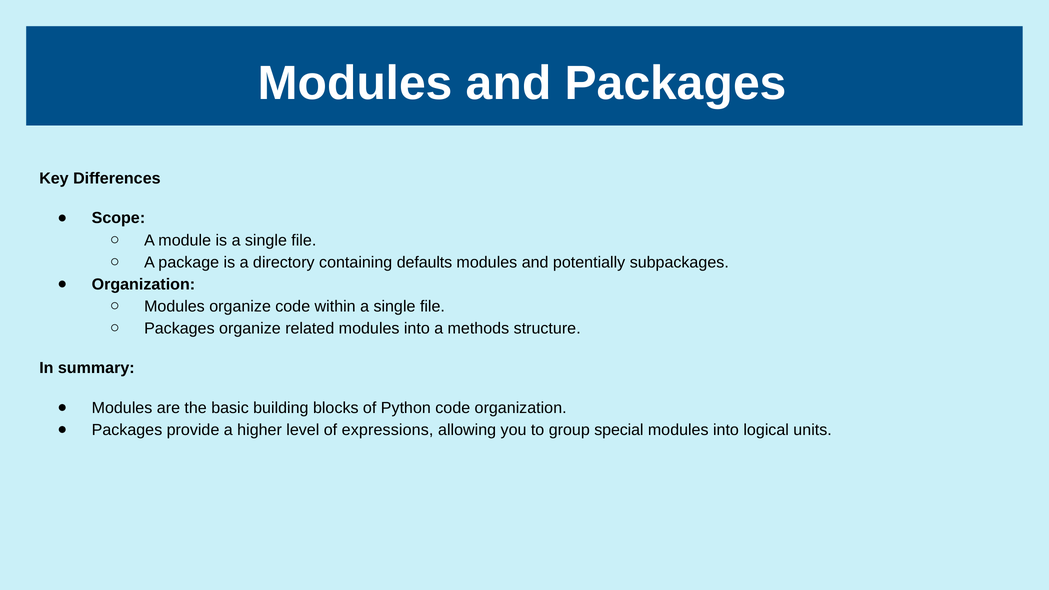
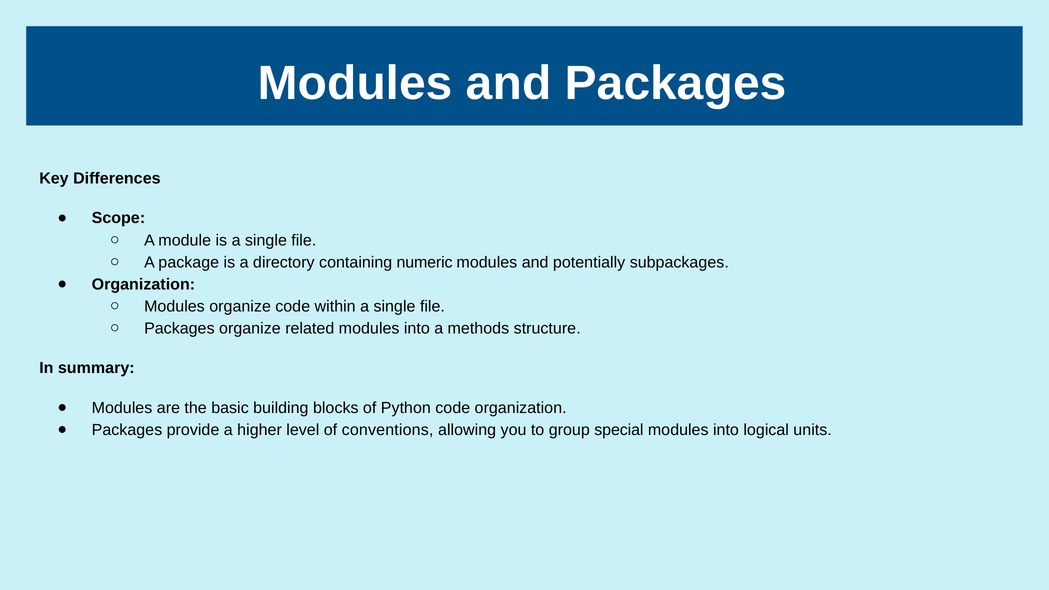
defaults: defaults -> numeric
expressions: expressions -> conventions
